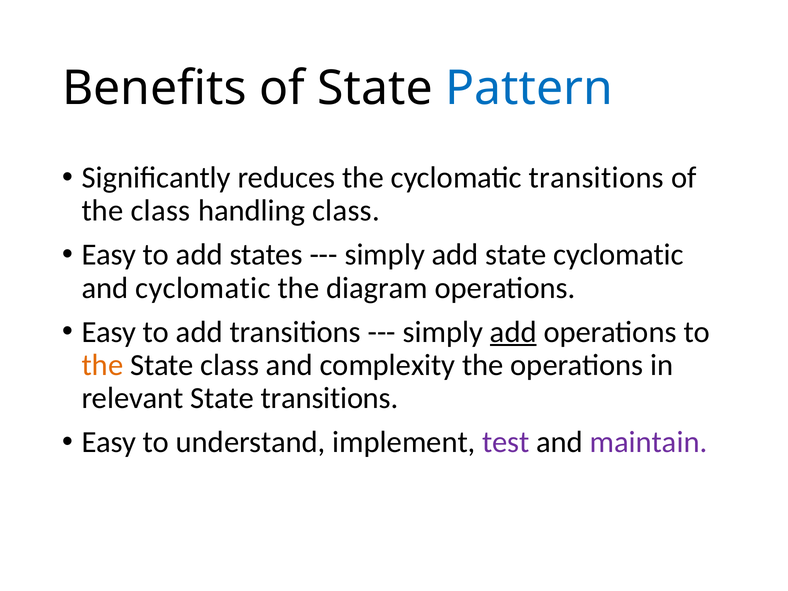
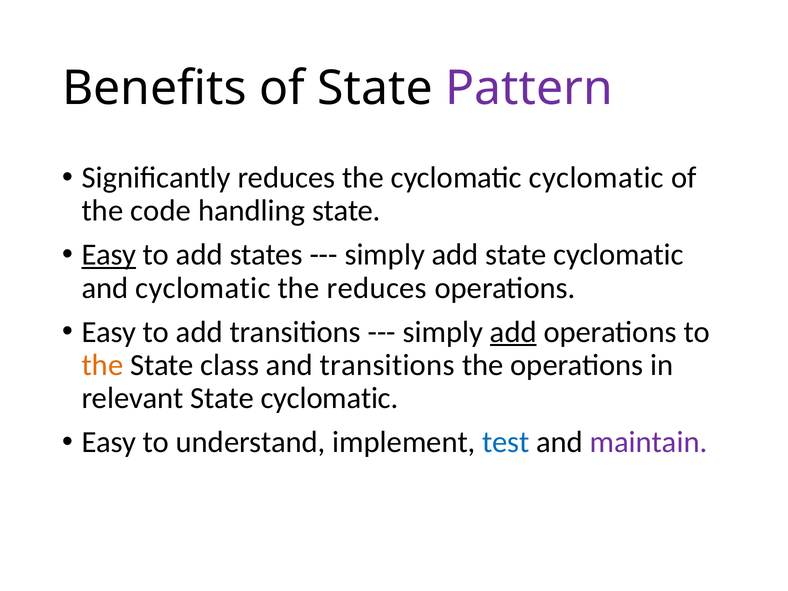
Pattern colour: blue -> purple
cyclomatic transitions: transitions -> cyclomatic
the class: class -> code
handling class: class -> state
Easy at (109, 255) underline: none -> present
the diagram: diagram -> reduces
and complexity: complexity -> transitions
relevant State transitions: transitions -> cyclomatic
test colour: purple -> blue
